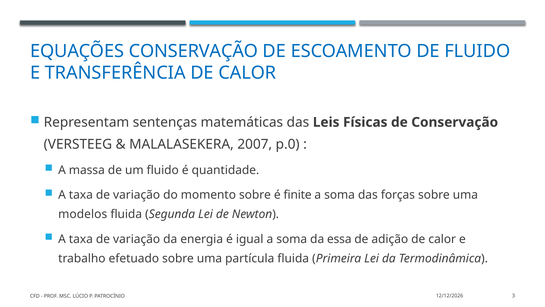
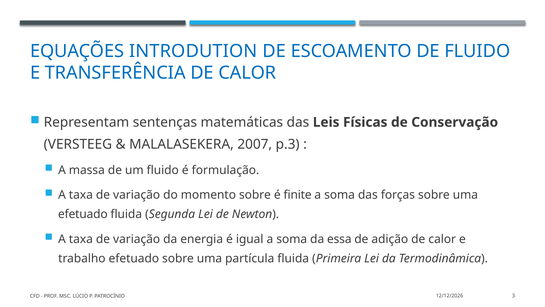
EQUAÇÕES CONSERVAÇÃO: CONSERVAÇÃO -> INTRODUTION
p.0: p.0 -> p.3
quantidade: quantidade -> formulação
modelos at (83, 214): modelos -> efetuado
